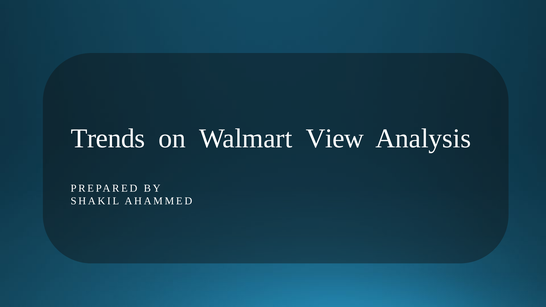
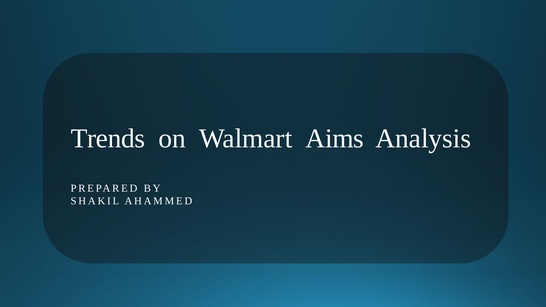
View: View -> Aims
